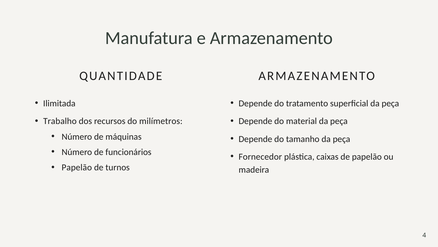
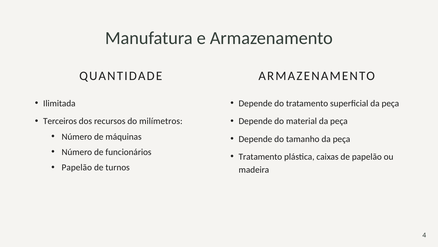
Trabalho: Trabalho -> Terceiros
Fornecedor at (260, 156): Fornecedor -> Tratamento
